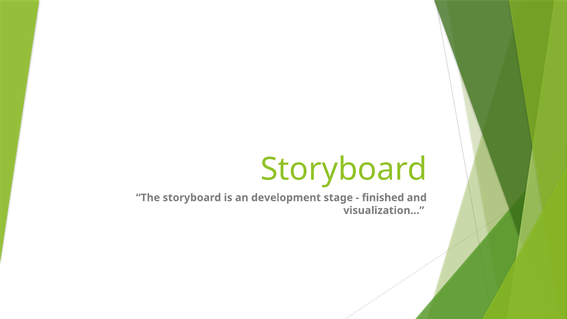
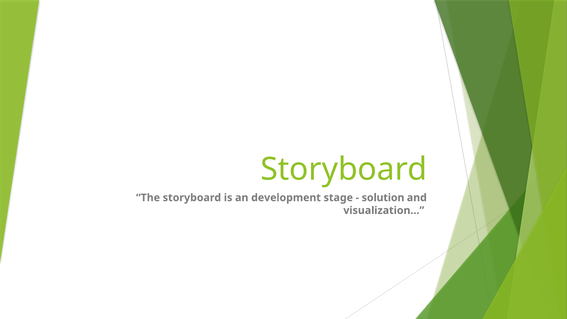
finished: finished -> solution
